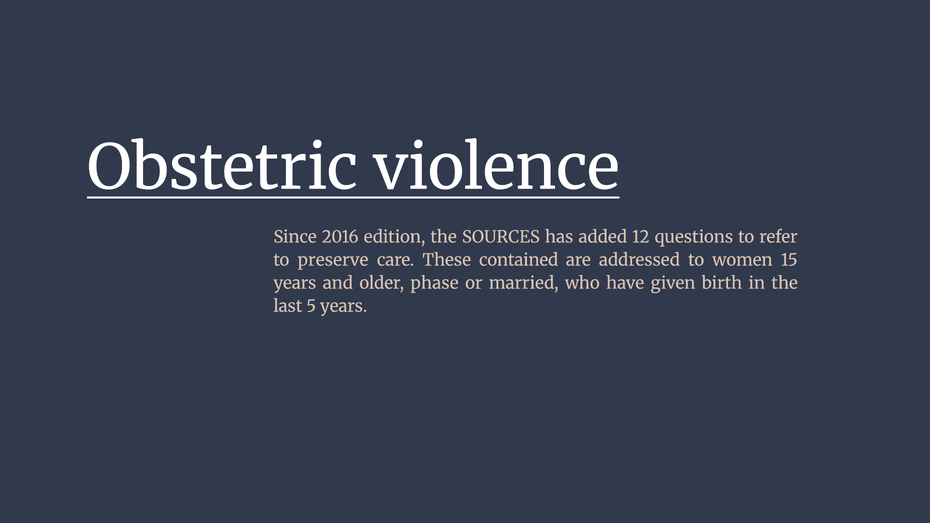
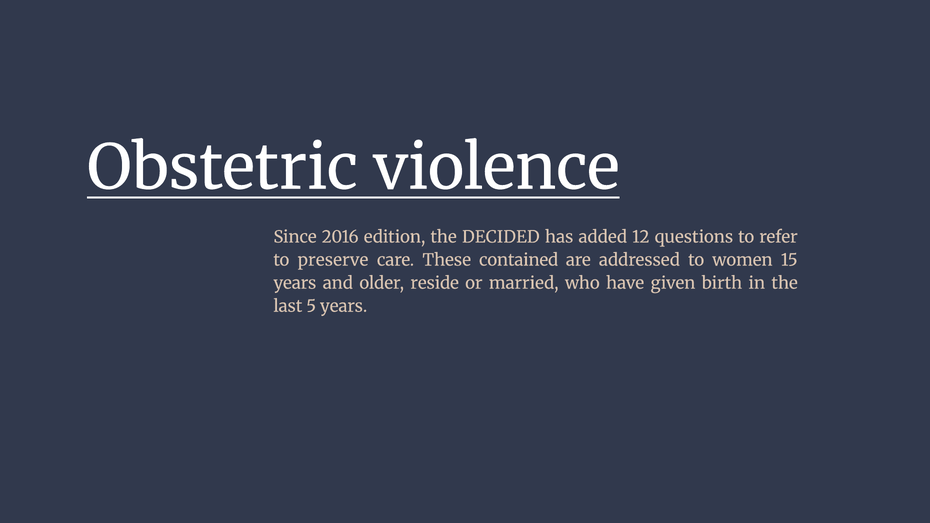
SOURCES: SOURCES -> DECIDED
phase: phase -> reside
